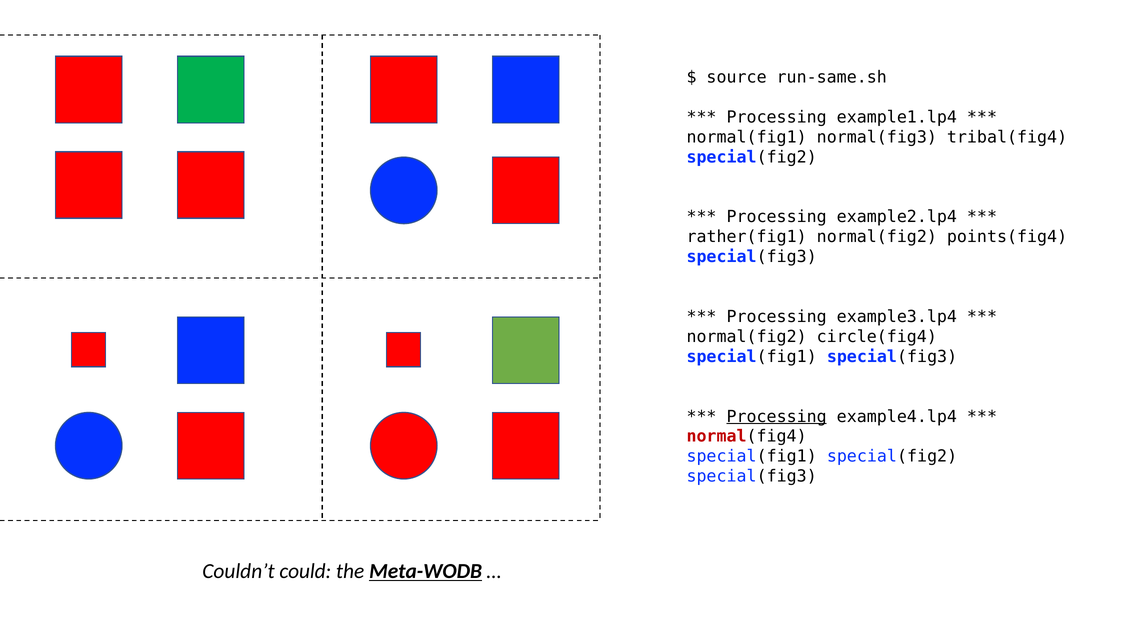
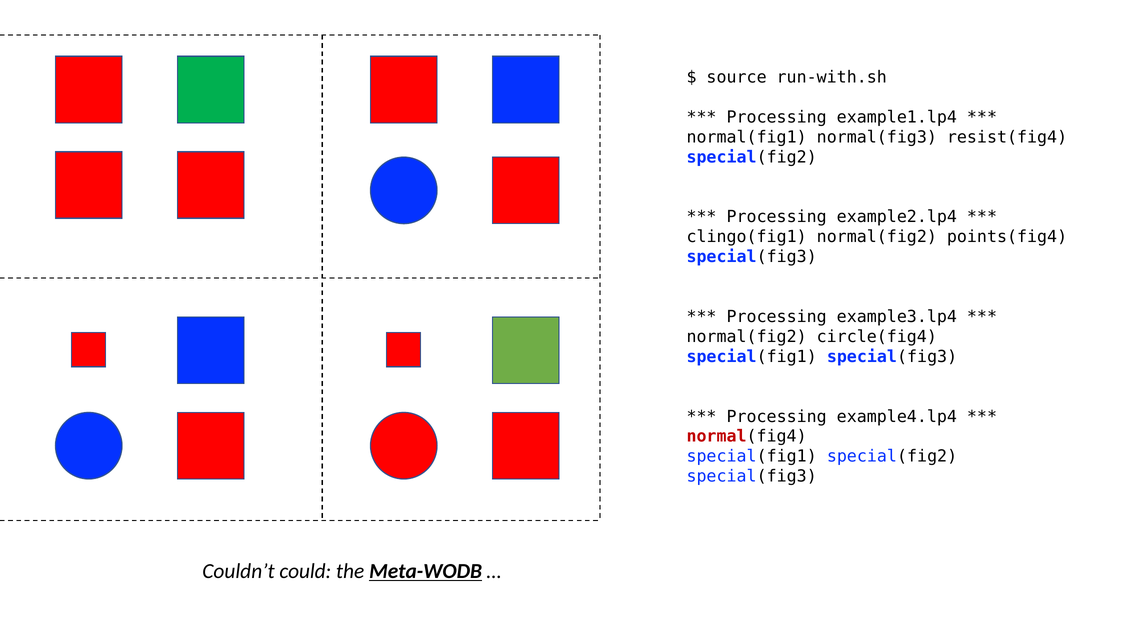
run-same.sh: run-same.sh -> run-with.sh
tribal(fig4: tribal(fig4 -> resist(fig4
rather(fig1: rather(fig1 -> clingo(fig1
Processing at (777, 416) underline: present -> none
